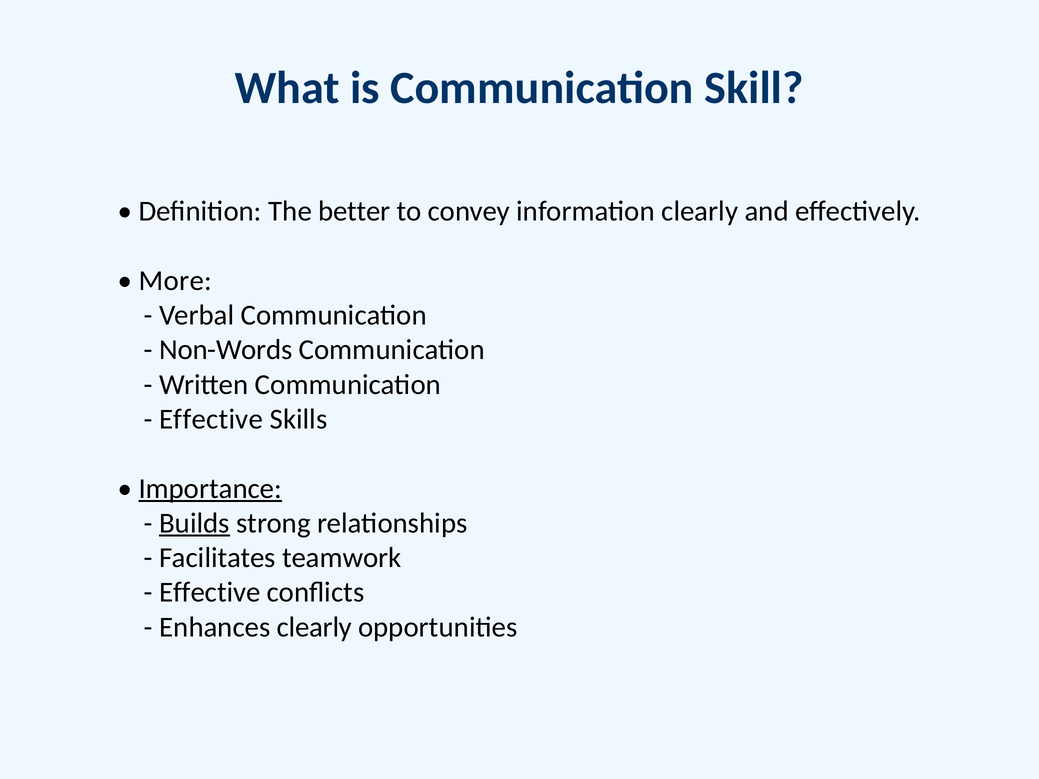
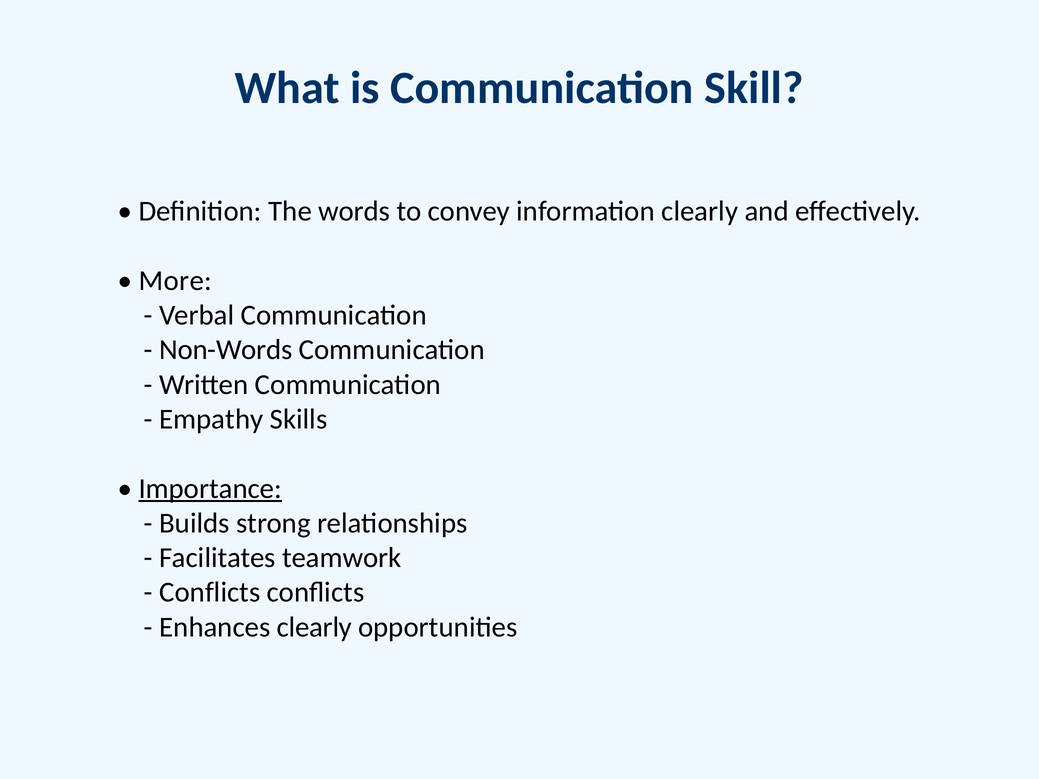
better: better -> words
Effective at (211, 419): Effective -> Empathy
Builds underline: present -> none
Effective at (210, 593): Effective -> Conflicts
